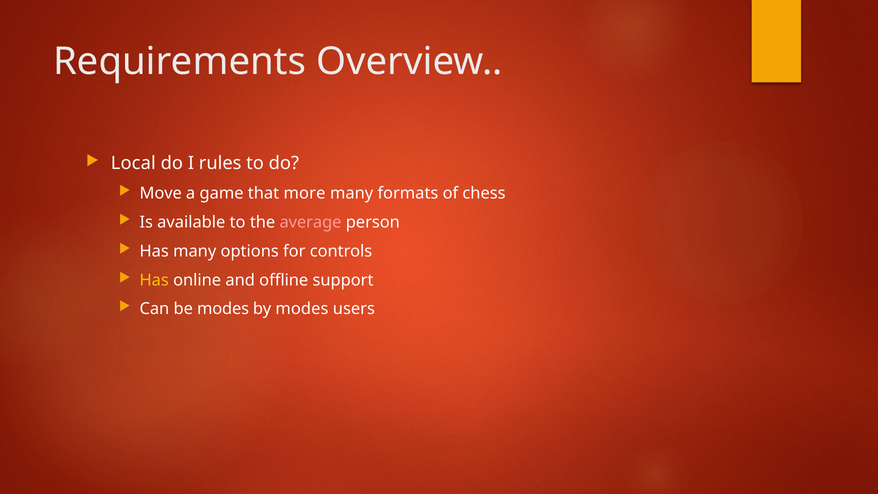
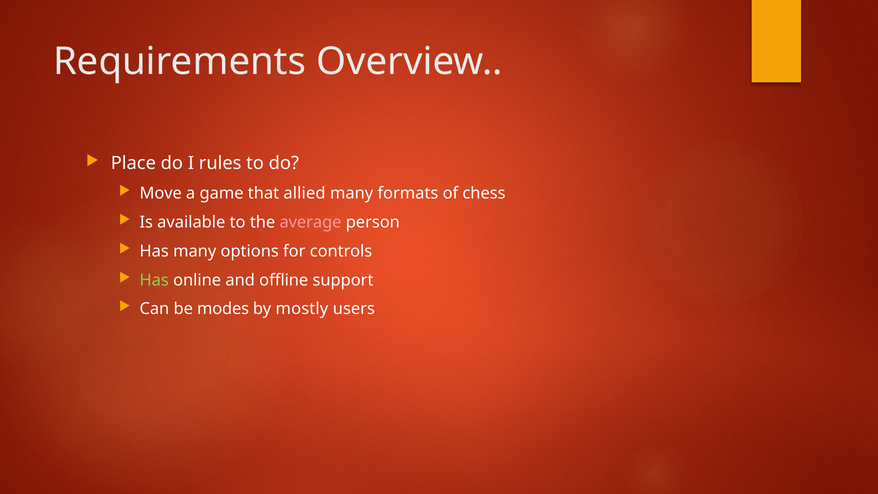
Local: Local -> Place
more: more -> allied
Has at (154, 280) colour: yellow -> light green
by modes: modes -> mostly
